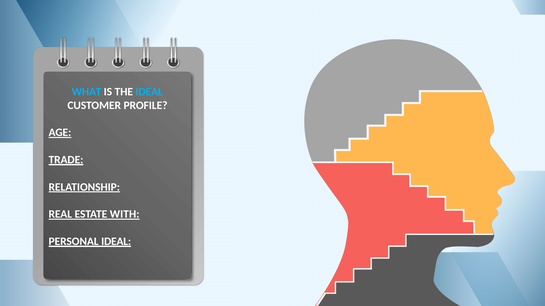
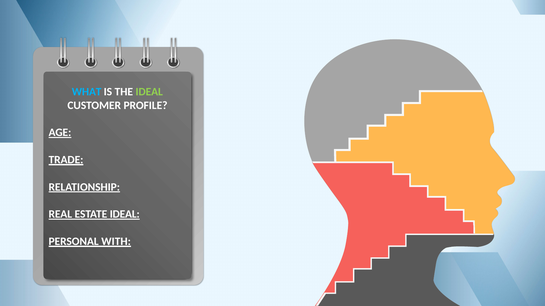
IDEAL at (149, 92) colour: light blue -> light green
ESTATE WITH: WITH -> IDEAL
PERSONAL IDEAL: IDEAL -> WITH
